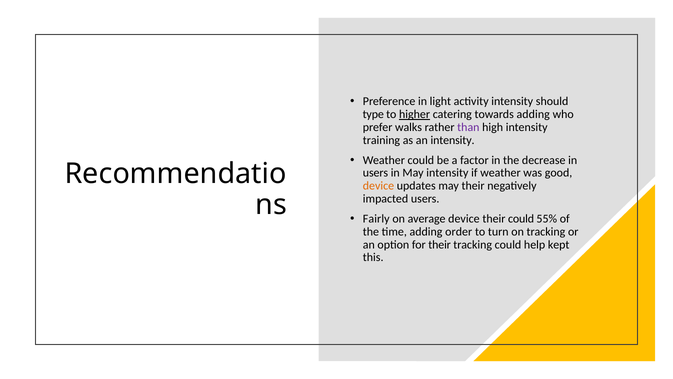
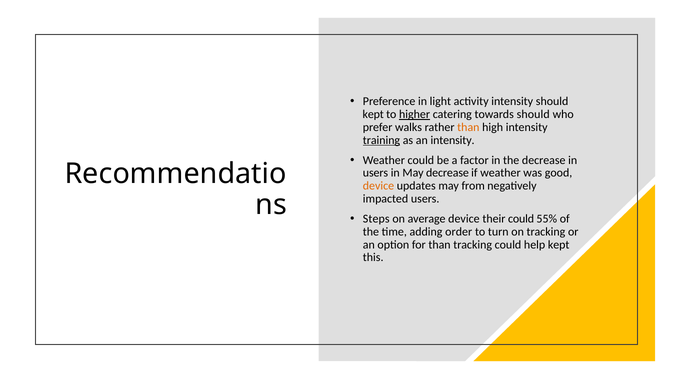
type at (373, 114): type -> kept
towards adding: adding -> should
than at (468, 127) colour: purple -> orange
training underline: none -> present
May intensity: intensity -> decrease
may their: their -> from
Fairly: Fairly -> Steps
for their: their -> than
